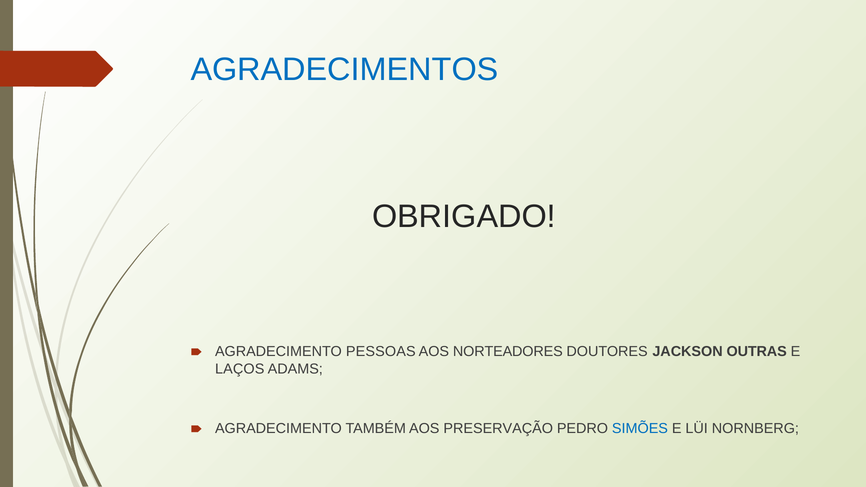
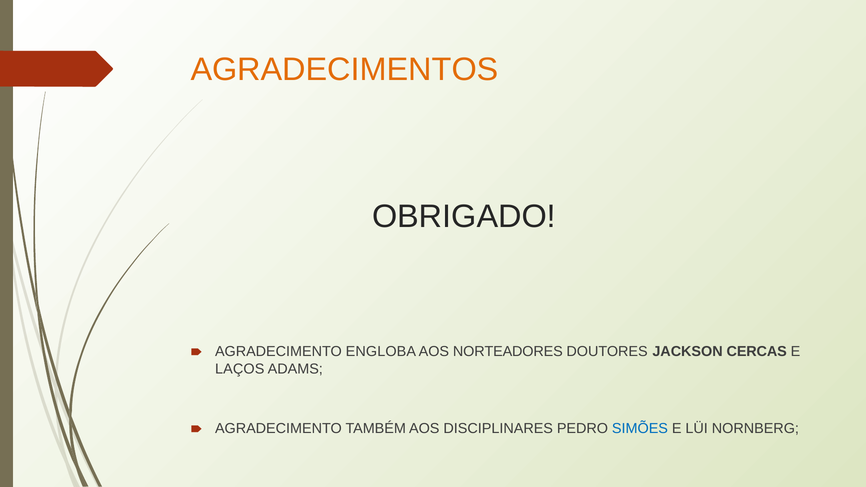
AGRADECIMENTOS colour: blue -> orange
PESSOAS: PESSOAS -> ENGLOBA
OUTRAS: OUTRAS -> CERCAS
PRESERVAÇÃO: PRESERVAÇÃO -> DISCIPLINARES
